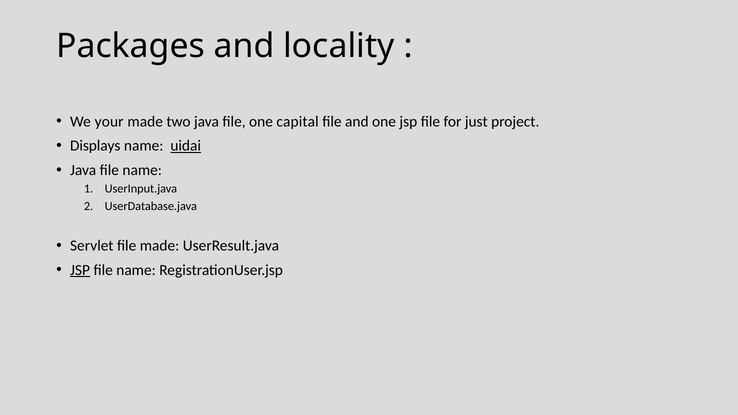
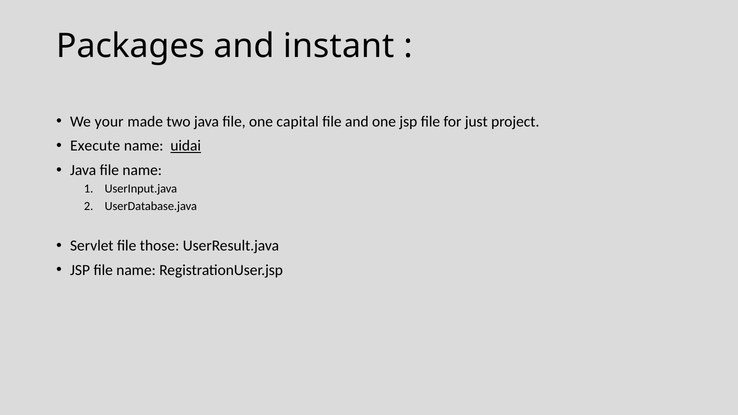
locality: locality -> instant
Displays: Displays -> Execute
file made: made -> those
JSP at (80, 270) underline: present -> none
